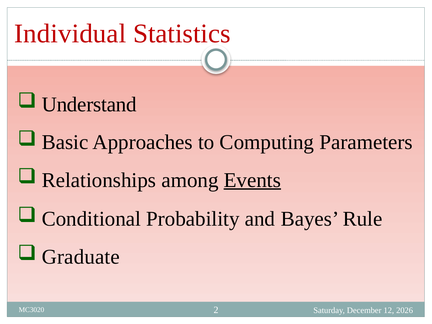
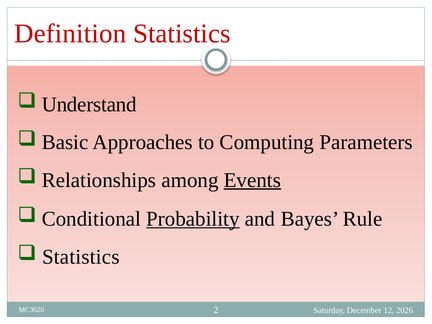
Individual: Individual -> Definition
Probability underline: none -> present
Graduate at (81, 257): Graduate -> Statistics
